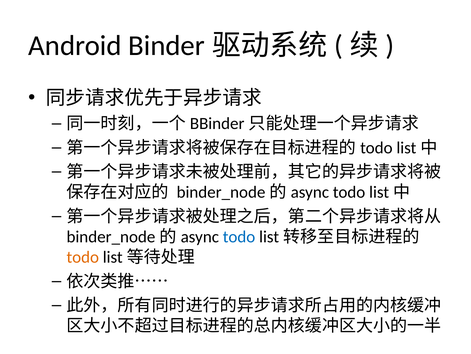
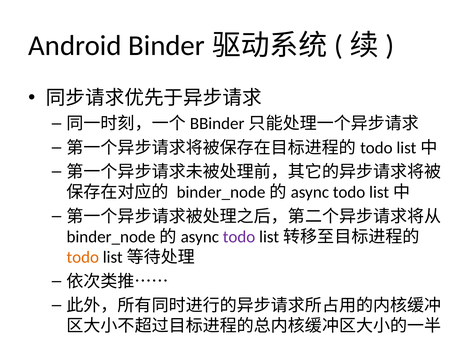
todo at (239, 236) colour: blue -> purple
